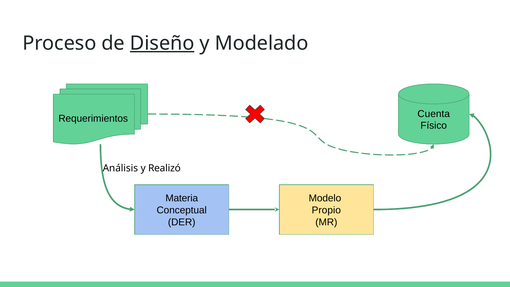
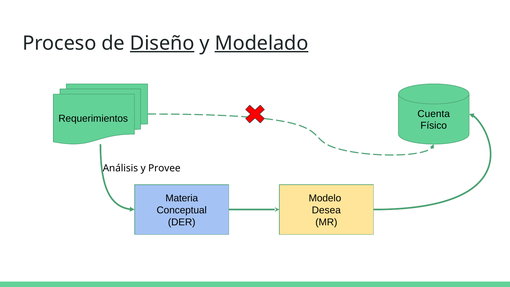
Modelado underline: none -> present
Realizó: Realizó -> Provee
Propio: Propio -> Desea
